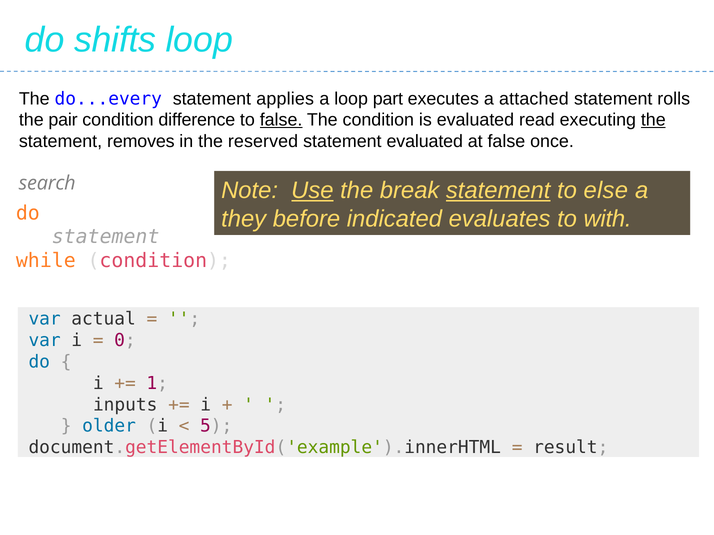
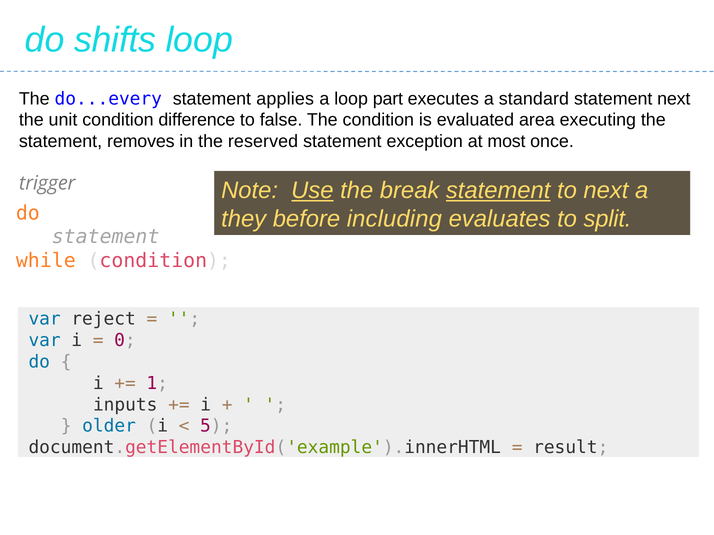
attached: attached -> standard
statement rolls: rolls -> next
pair: pair -> unit
false at (281, 120) underline: present -> none
read: read -> area
the at (653, 120) underline: present -> none
statement evaluated: evaluated -> exception
at false: false -> most
search: search -> trigger
to else: else -> next
indicated: indicated -> including
with: with -> split
actual: actual -> reject
